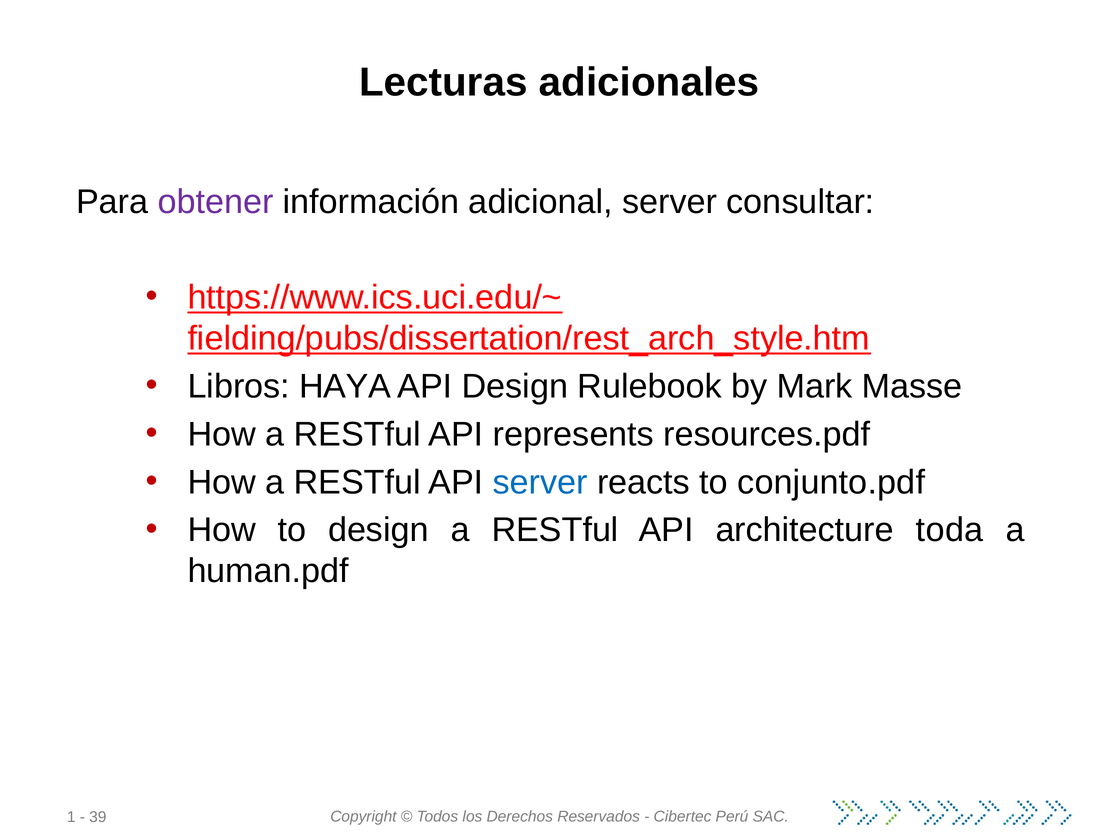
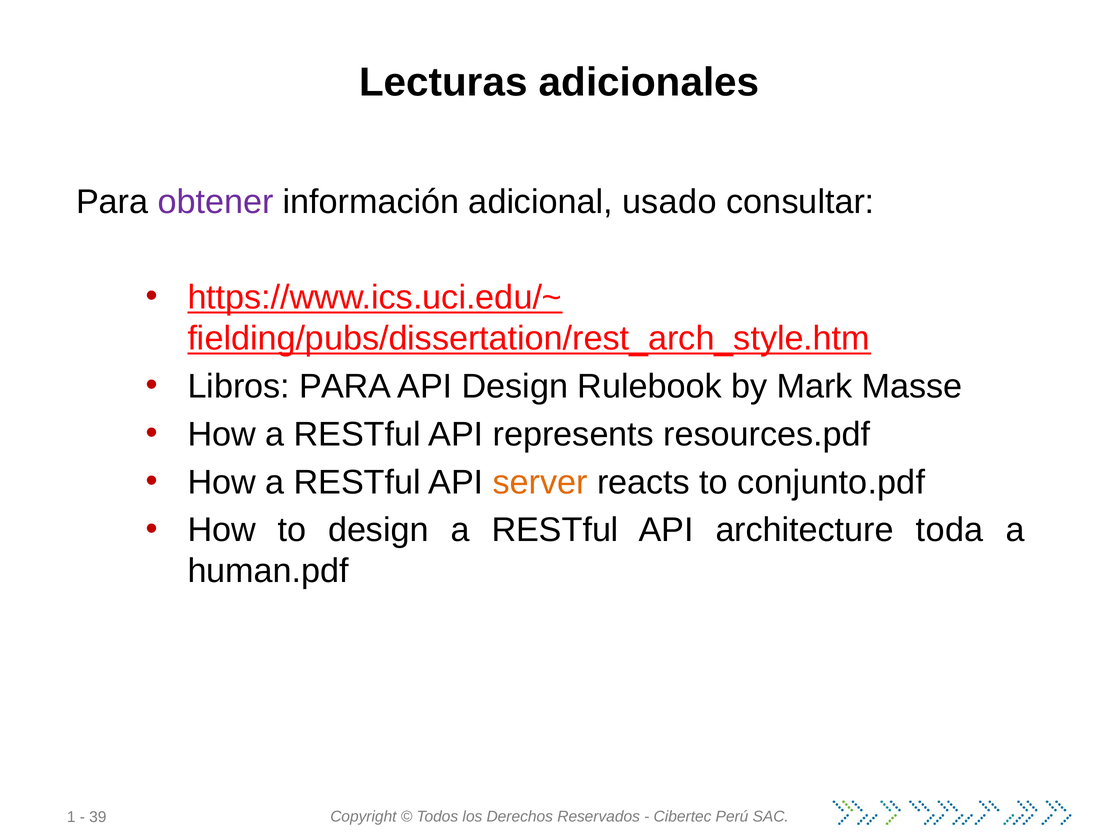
adicional server: server -> usado
Libros HAYA: HAYA -> PARA
server at (540, 482) colour: blue -> orange
